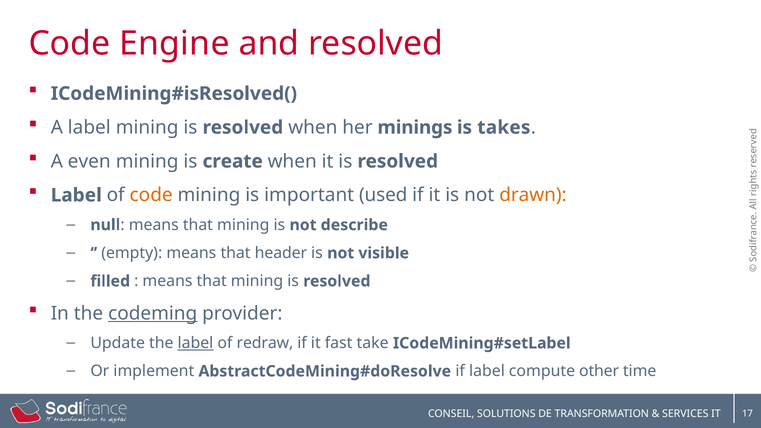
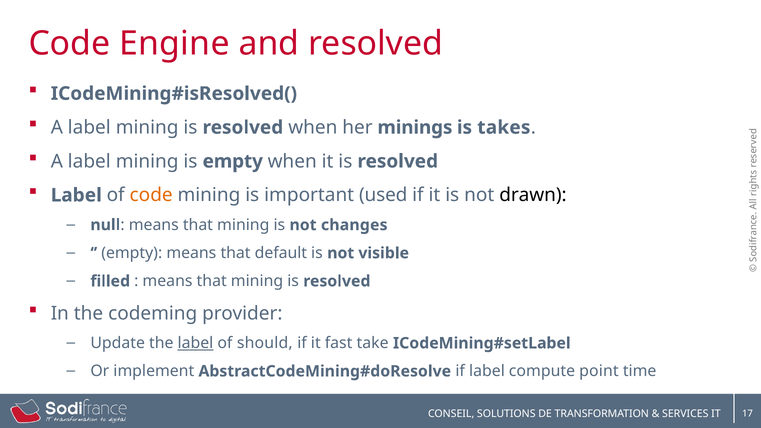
even at (89, 161): even -> label
is create: create -> empty
drawn colour: orange -> black
describe: describe -> changes
header: header -> default
codeming underline: present -> none
redraw: redraw -> should
other: other -> point
